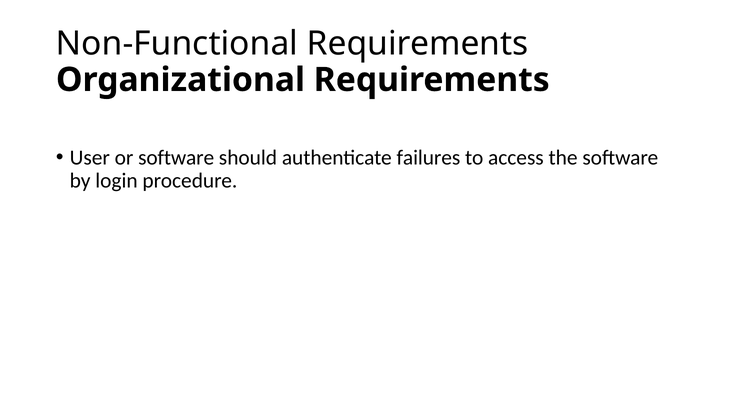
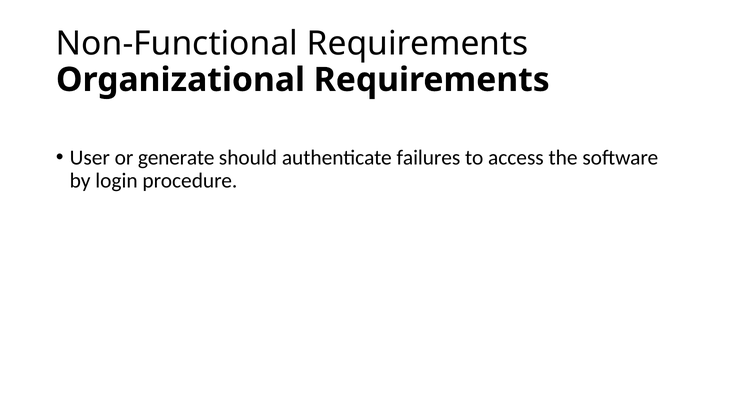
or software: software -> generate
